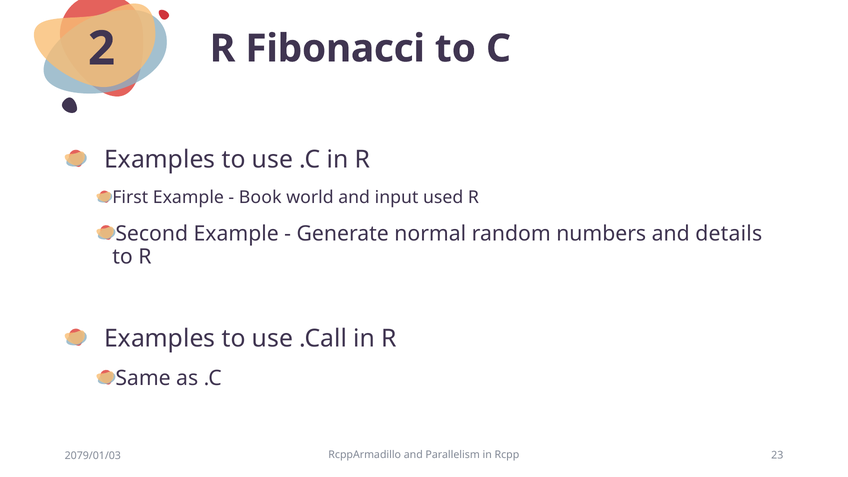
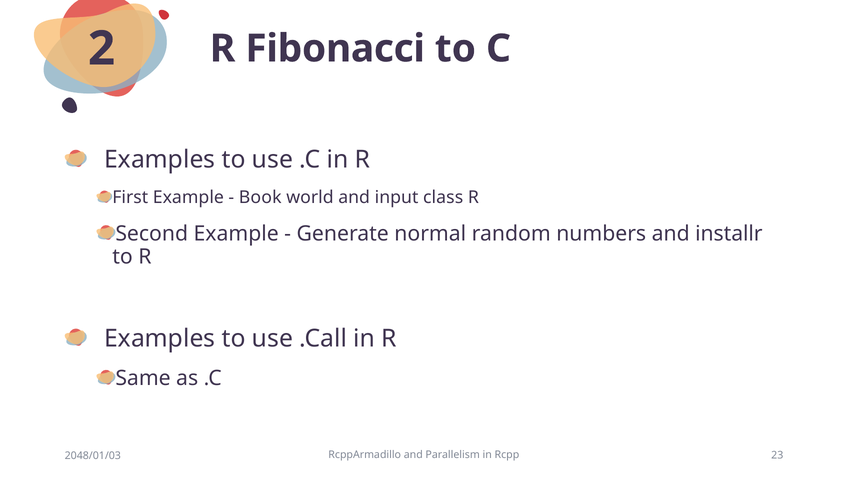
used: used -> class
details: details -> installr
2079/01/03: 2079/01/03 -> 2048/01/03
